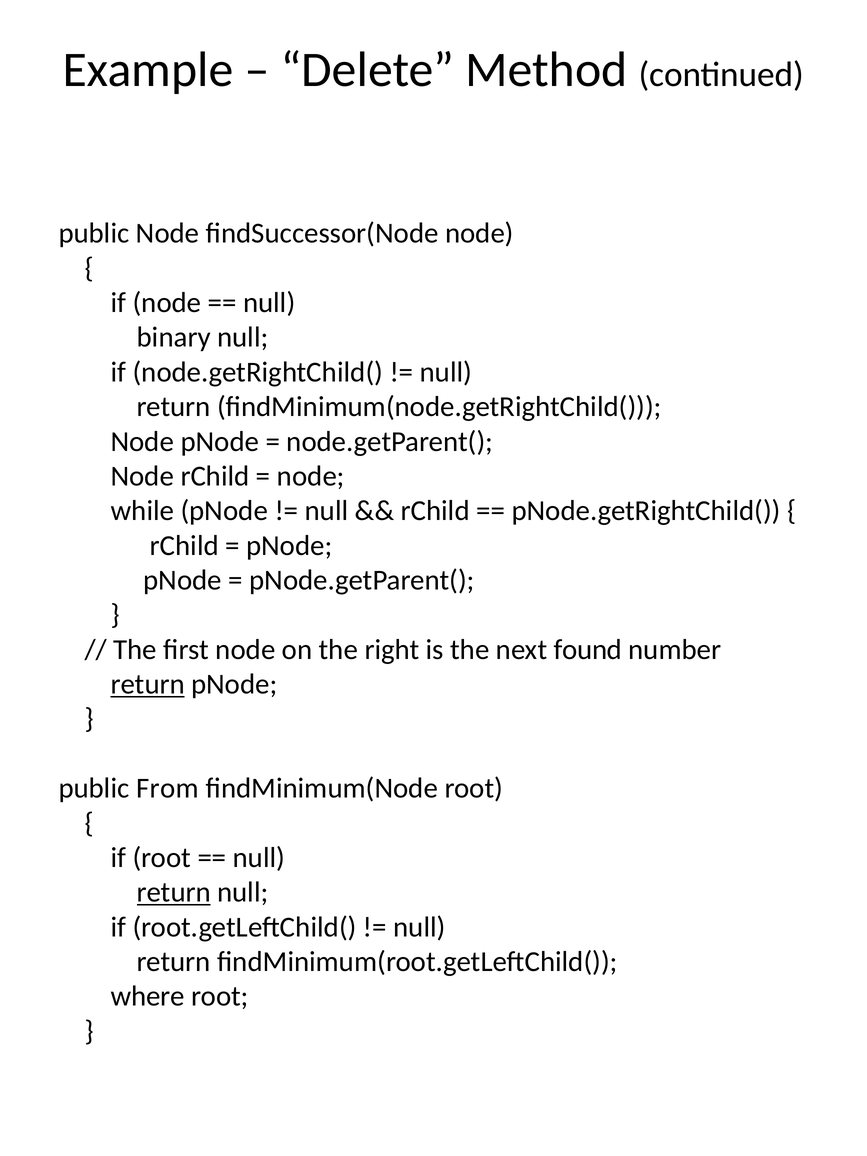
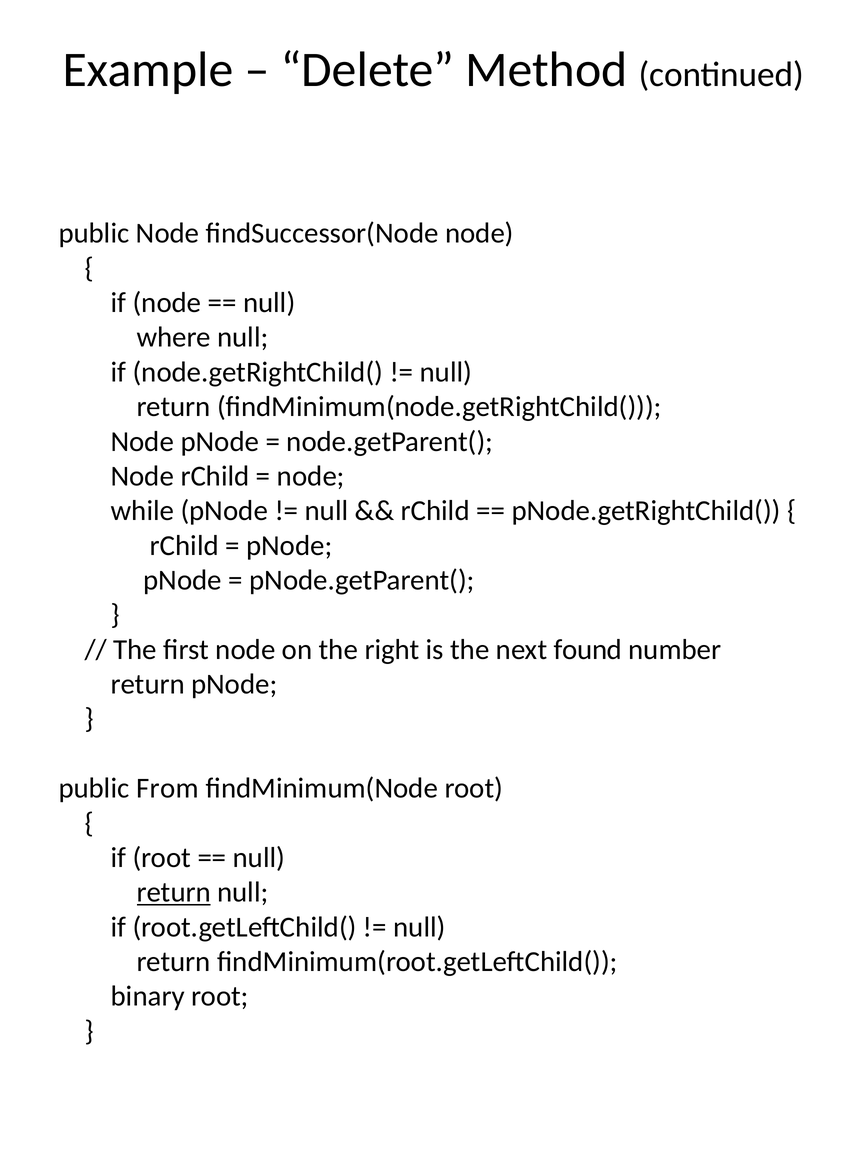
binary: binary -> where
return at (148, 684) underline: present -> none
where: where -> binary
